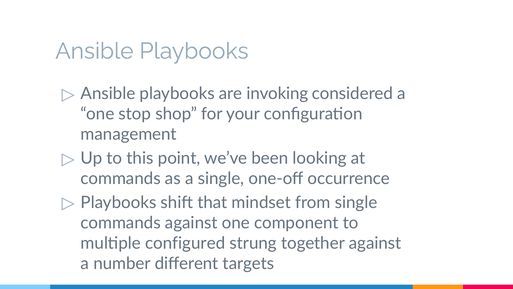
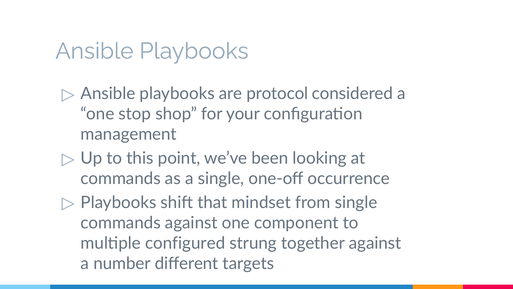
invoking: invoking -> protocol
